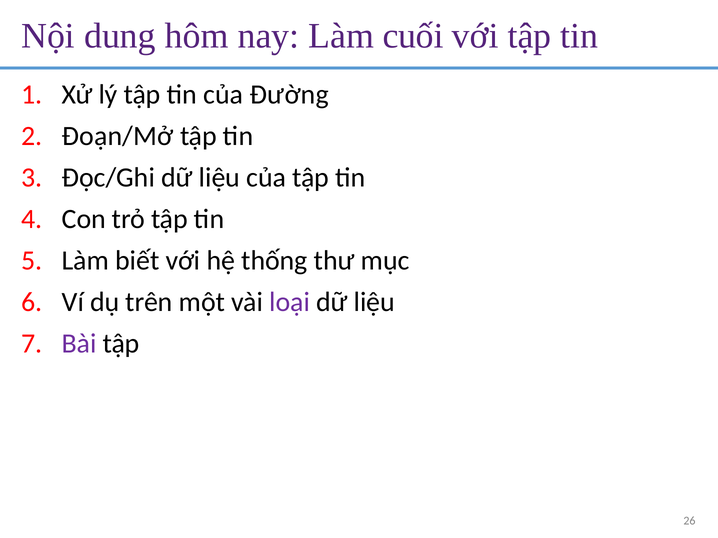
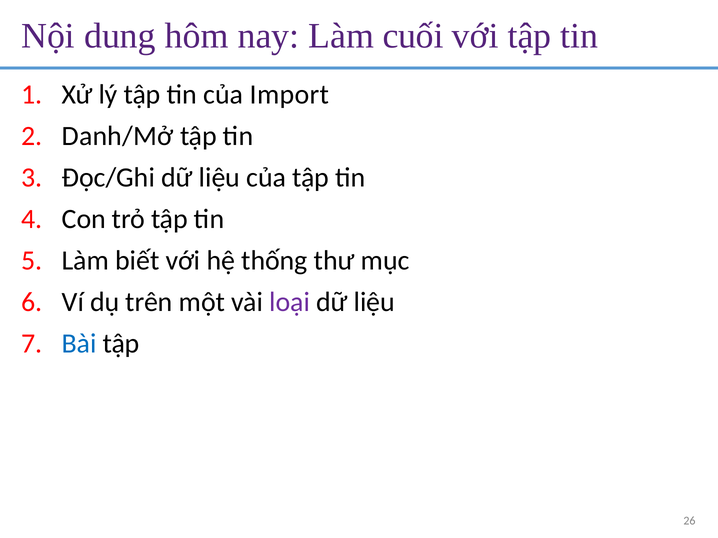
Đường: Đường -> Import
Đoạn/Mở: Đoạn/Mở -> Danh/Mở
Bài colour: purple -> blue
